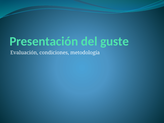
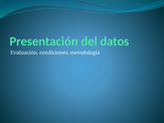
guste: guste -> datos
